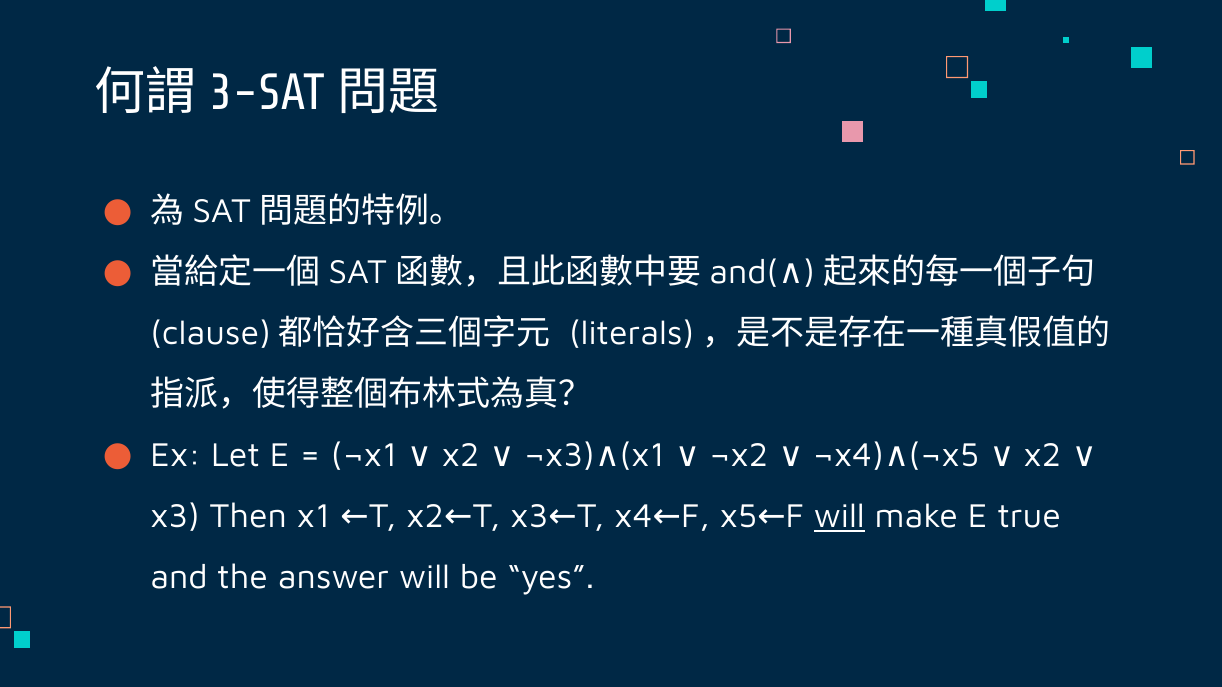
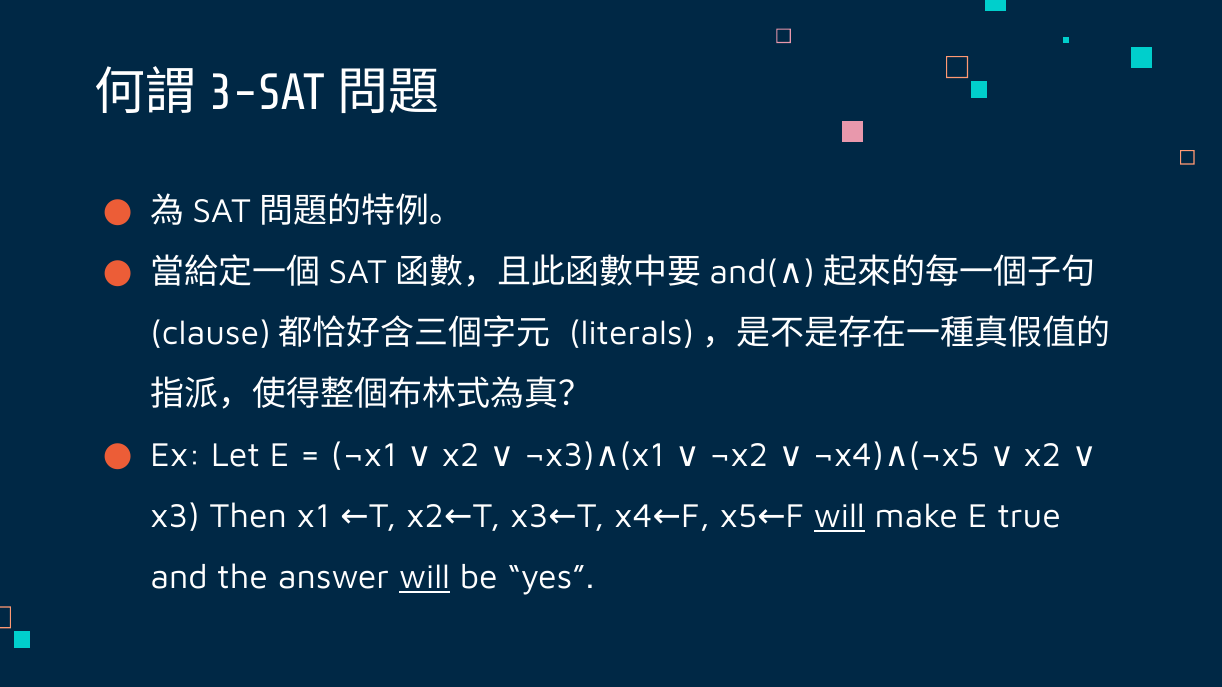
will at (425, 578) underline: none -> present
